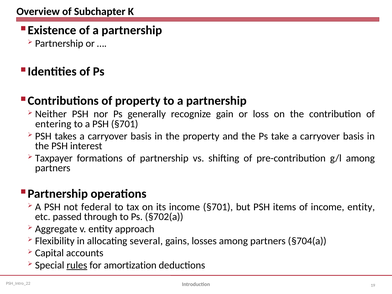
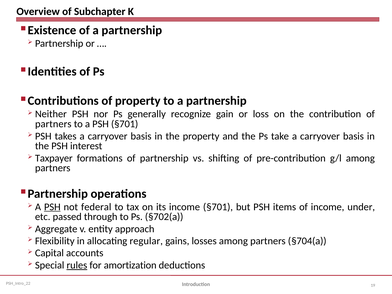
entering at (53, 124): entering -> partners
PSH at (52, 207) underline: none -> present
income entity: entity -> under
several: several -> regular
